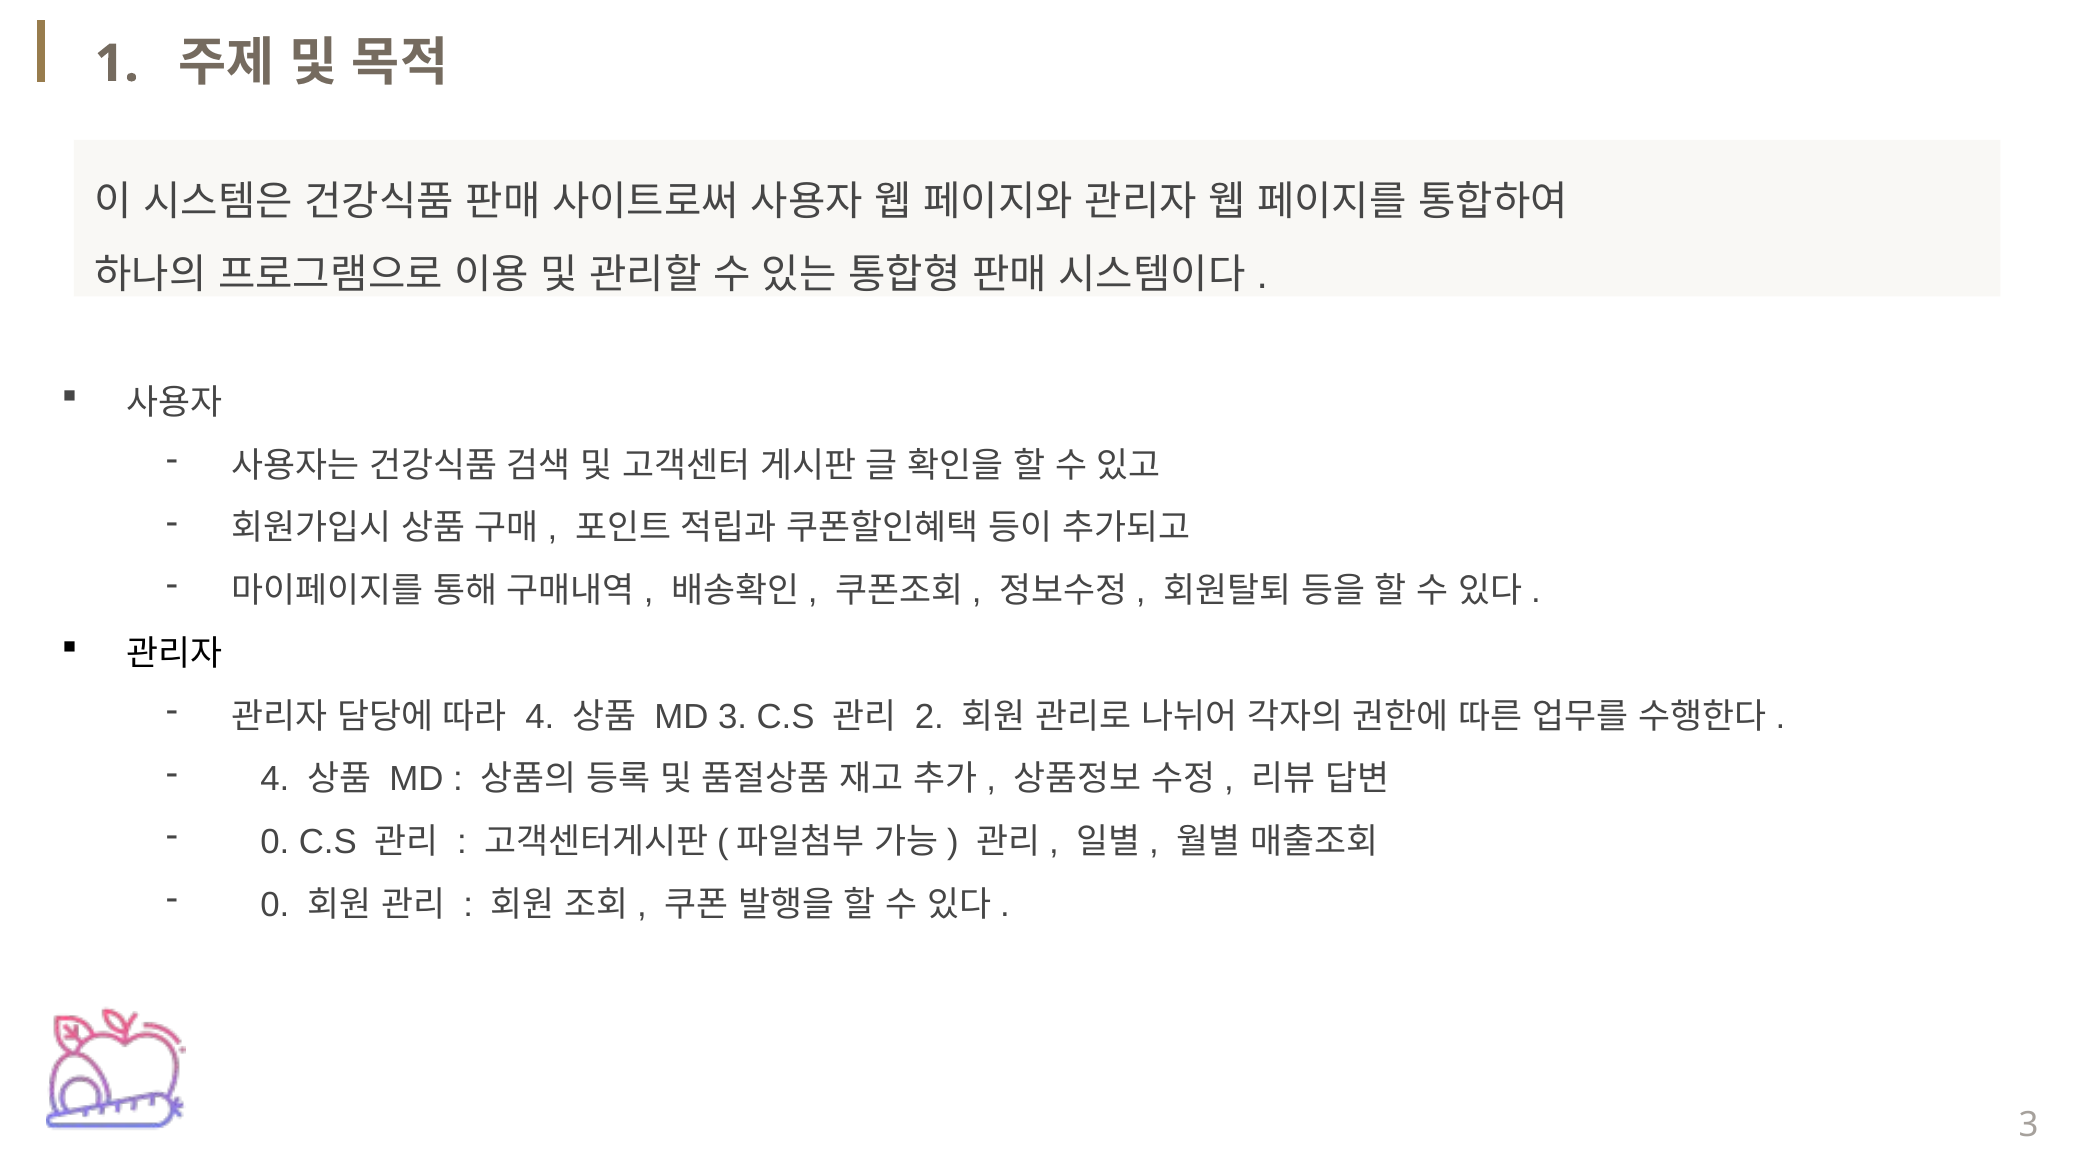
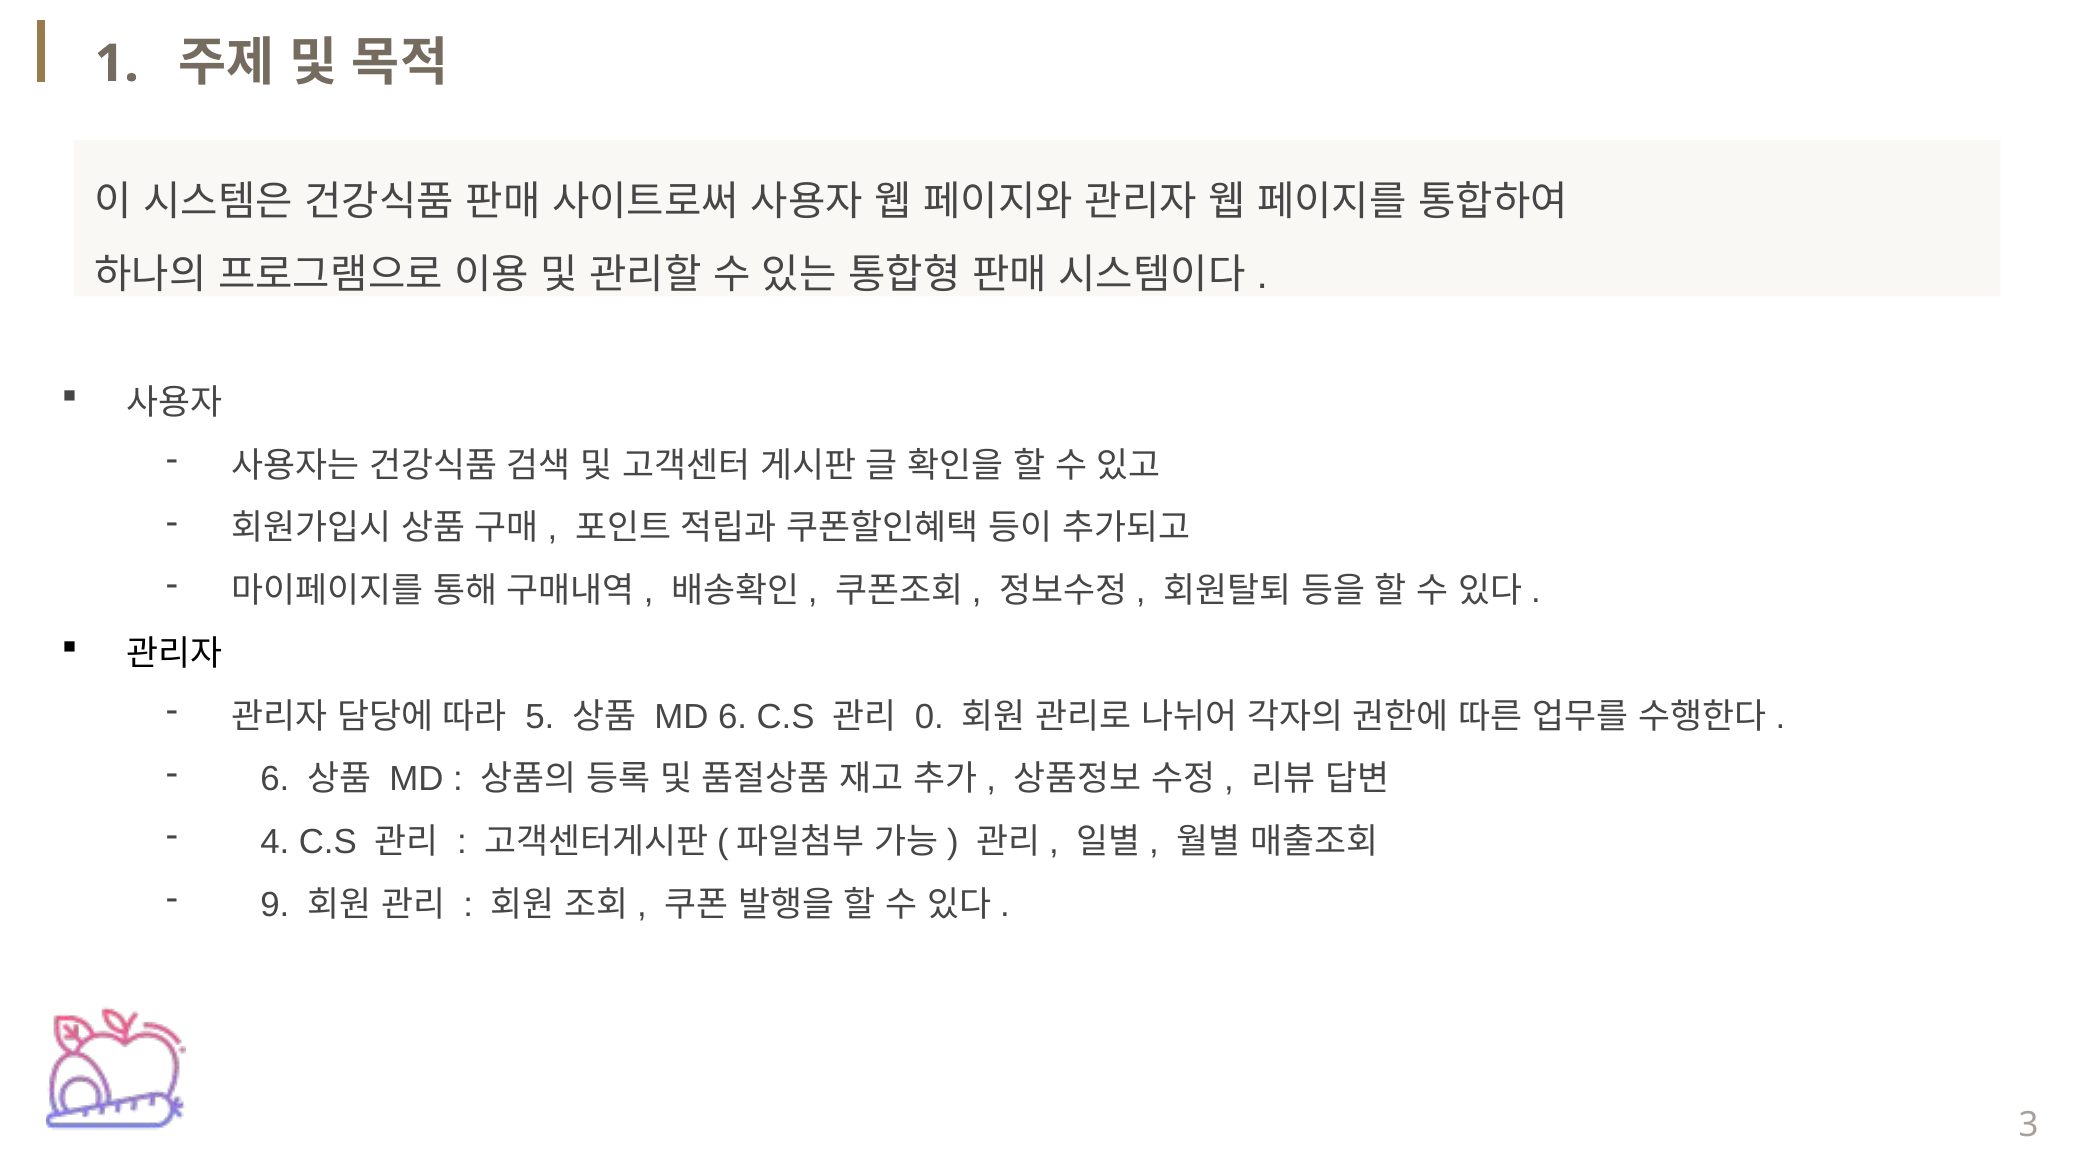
4 at (540, 716): 4 -> 5
MD 3: 3 -> 6
2: 2 -> 0
4 at (275, 779): 4 -> 6
0 at (275, 842): 0 -> 4
0 at (275, 904): 0 -> 9
